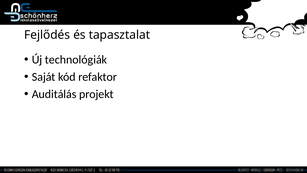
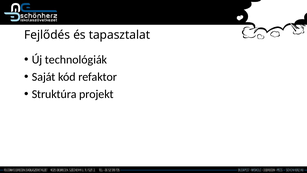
Auditálás: Auditálás -> Struktúra
